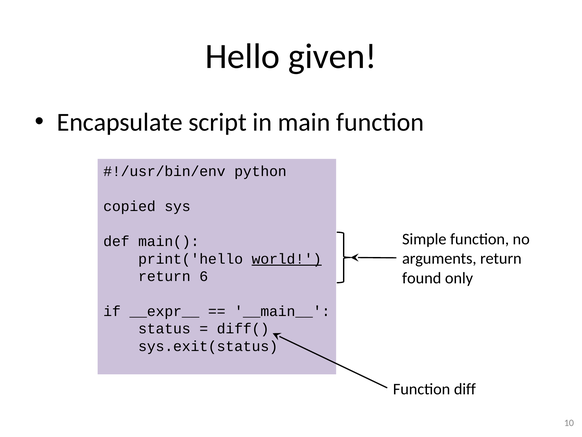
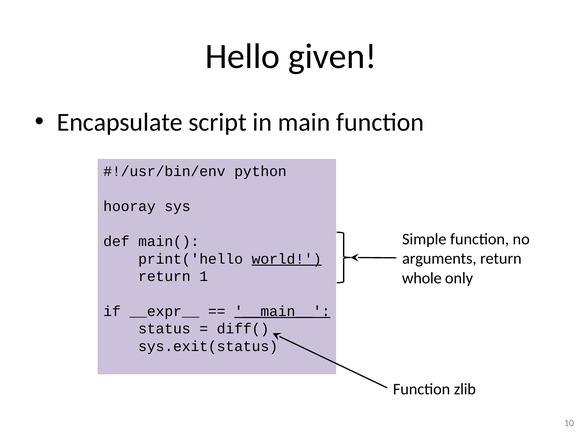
copied: copied -> hooray
6: 6 -> 1
found: found -> whole
__main__ underline: none -> present
diff: diff -> zlib
